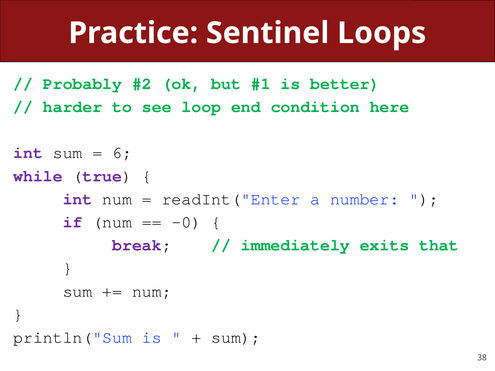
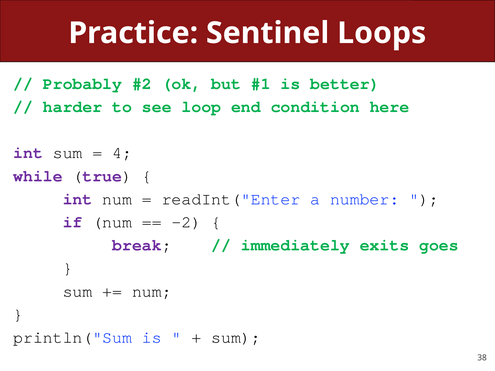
6: 6 -> 4
-0: -0 -> -2
that: that -> goes
